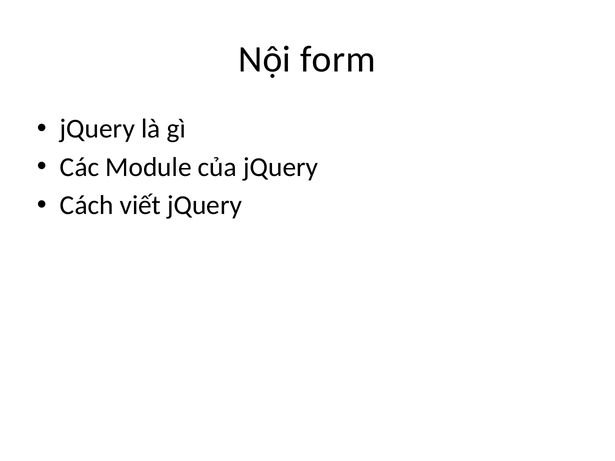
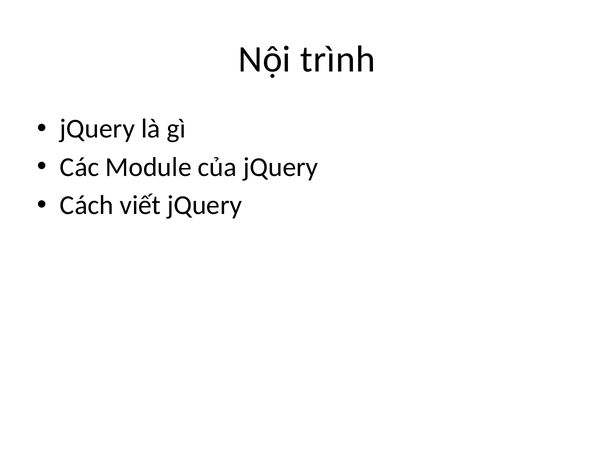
form: form -> trình
